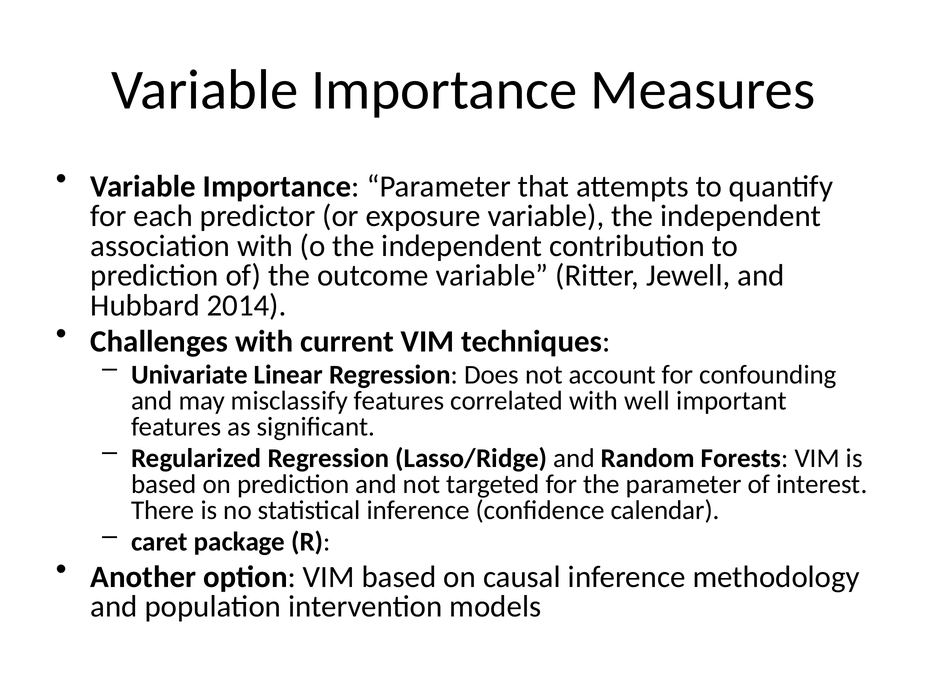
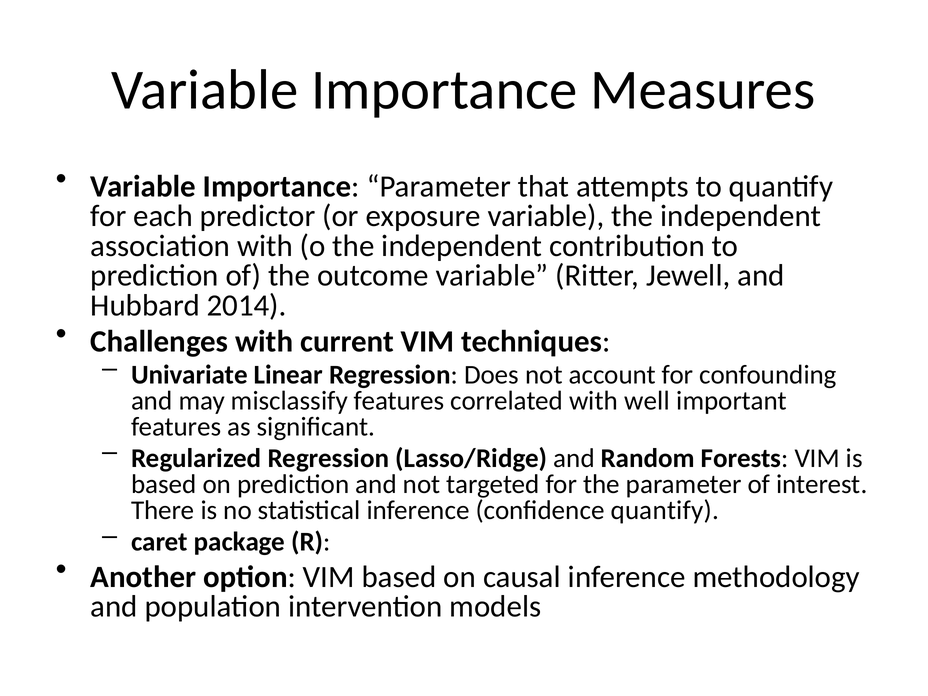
confidence calendar: calendar -> quantify
